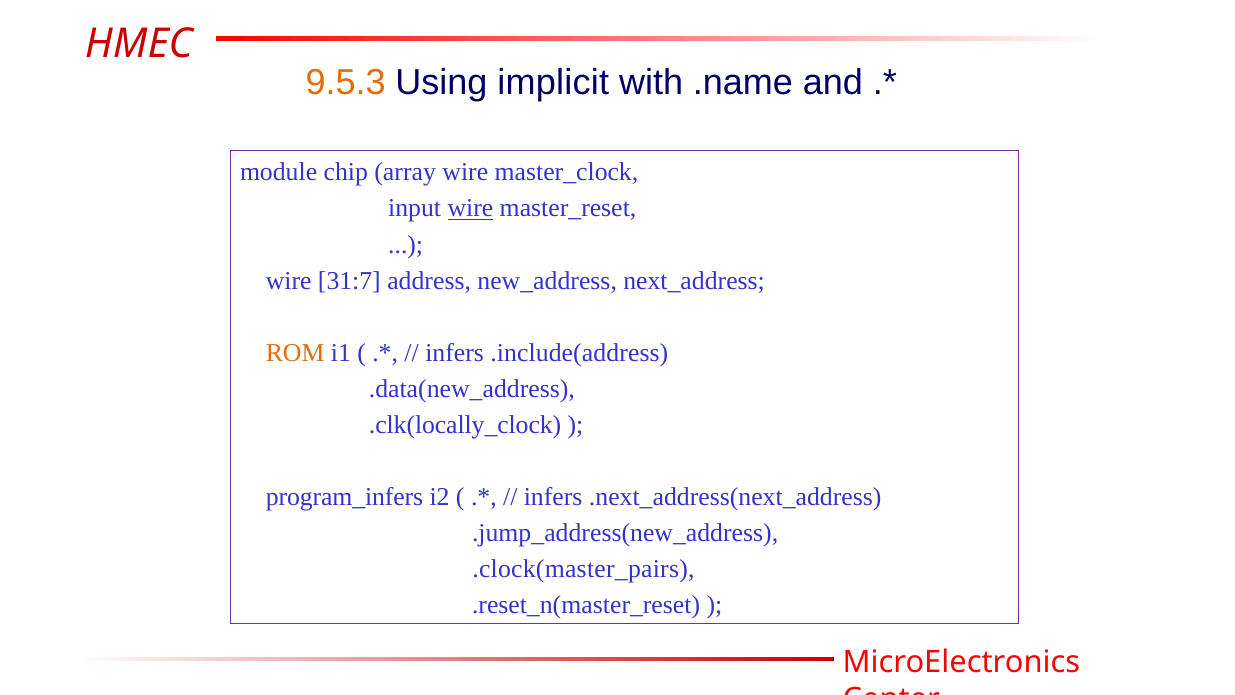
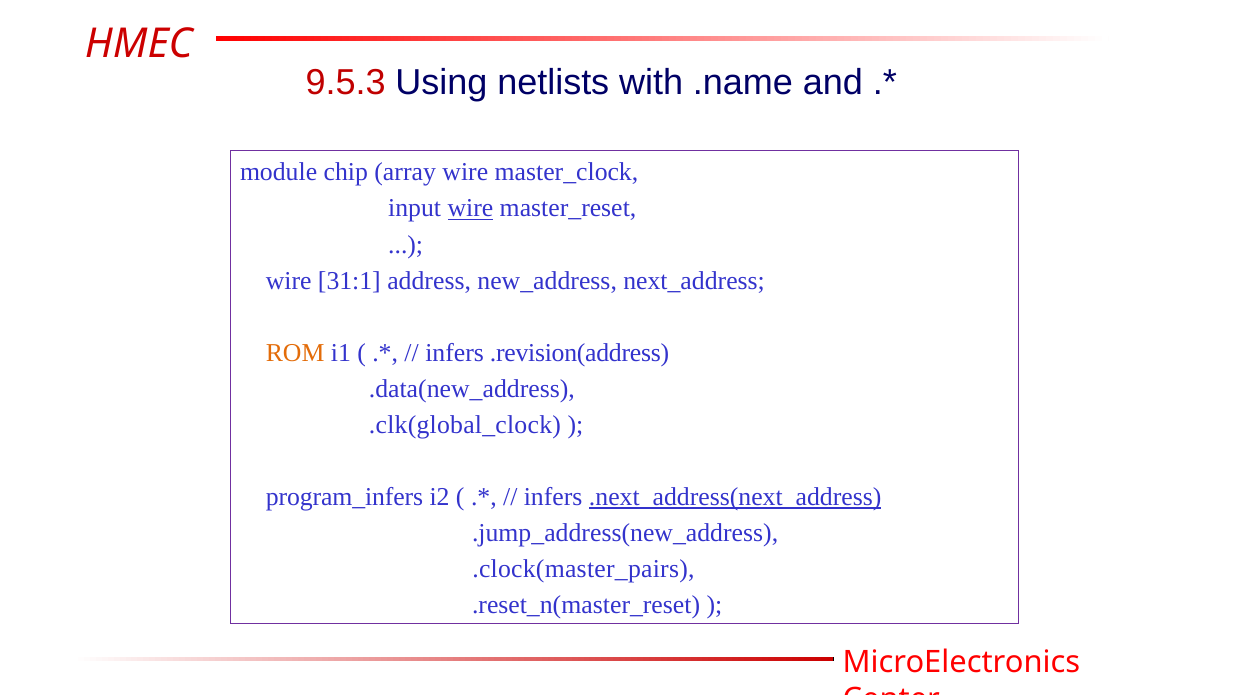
9.5.3 colour: orange -> red
implicit: implicit -> netlists
31:7: 31:7 -> 31:1
.include(address: .include(address -> .revision(address
.clk(locally_clock: .clk(locally_clock -> .clk(global_clock
.next_address(next_address underline: none -> present
